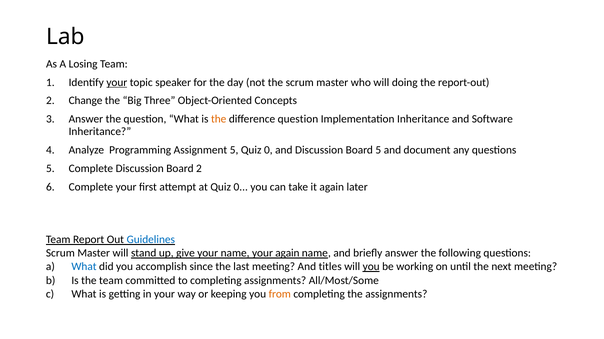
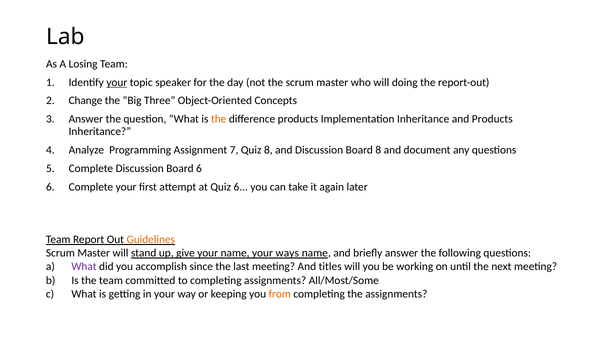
difference question: question -> products
and Software: Software -> Products
Assignment 5: 5 -> 7
0 at (268, 150): 0 -> 8
Board 5: 5 -> 8
Board 2: 2 -> 6
at Quiz 0: 0 -> 6
Guidelines colour: blue -> orange
your again: again -> ways
What at (84, 267) colour: blue -> purple
you at (371, 267) underline: present -> none
